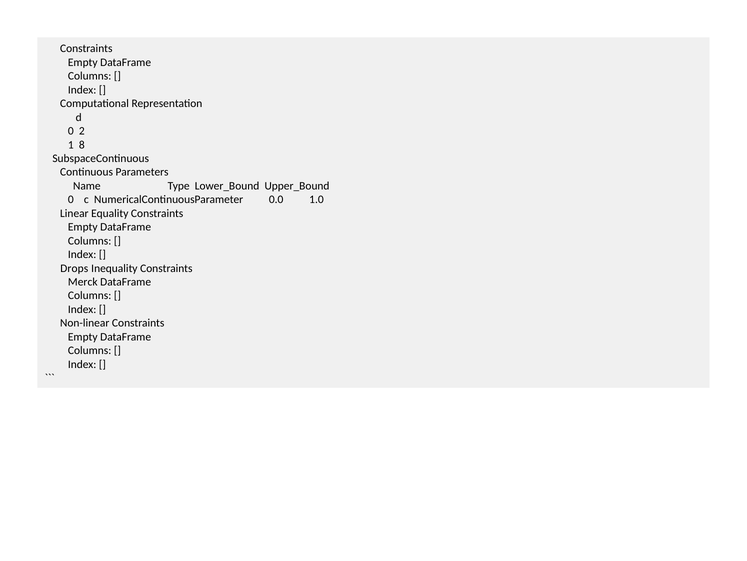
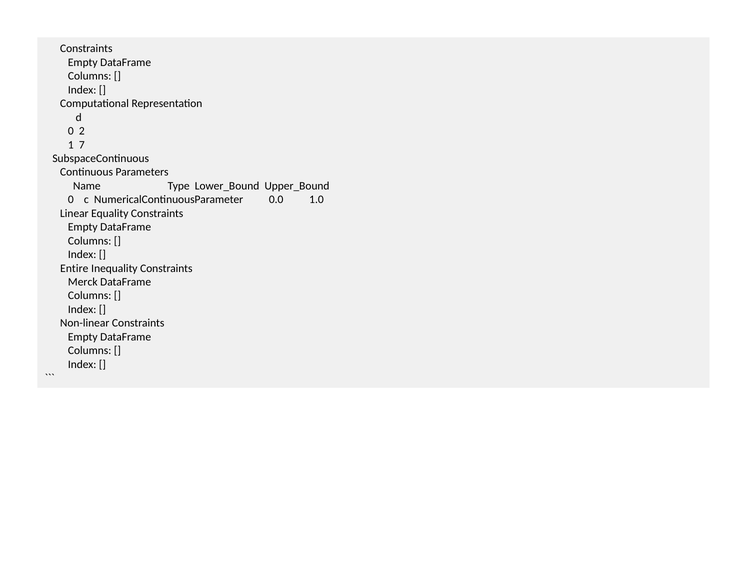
8: 8 -> 7
Drops: Drops -> Entire
